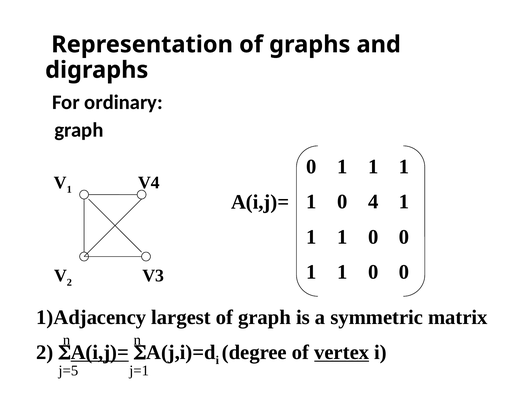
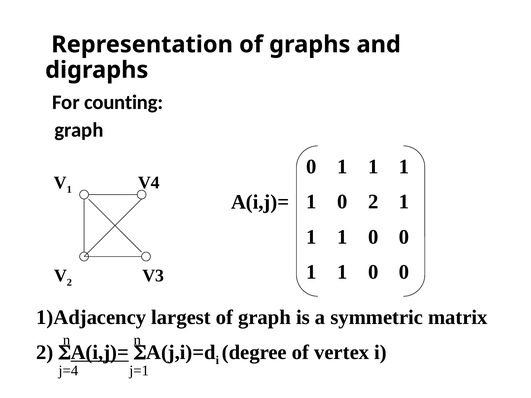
ordinary: ordinary -> counting
0 4: 4 -> 2
vertex underline: present -> none
j=5: j=5 -> j=4
